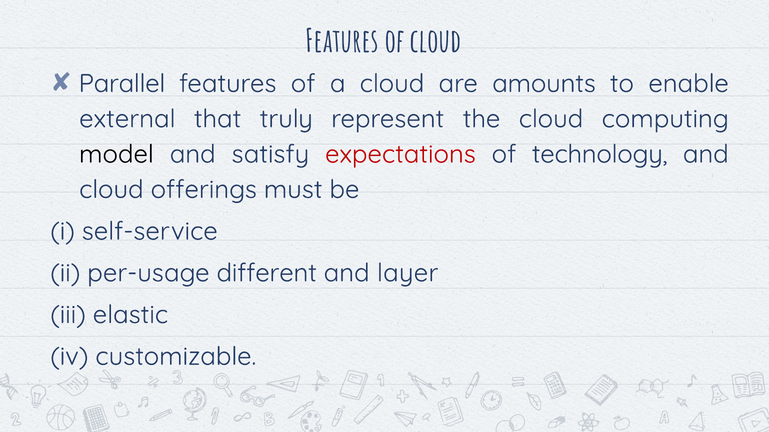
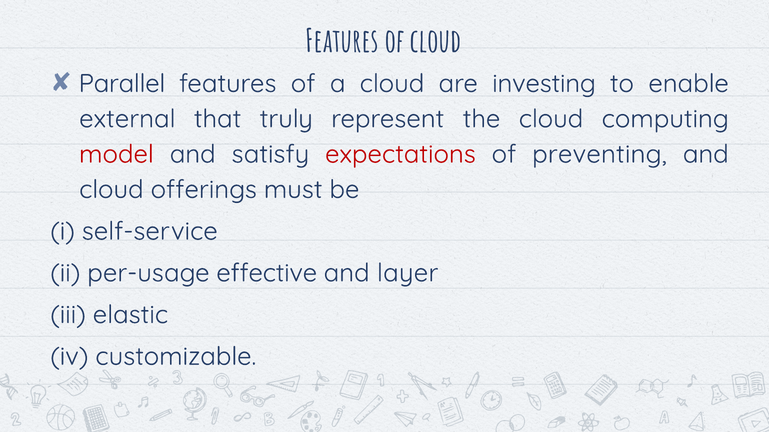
amounts: amounts -> investing
model colour: black -> red
technology: technology -> preventing
different: different -> effective
